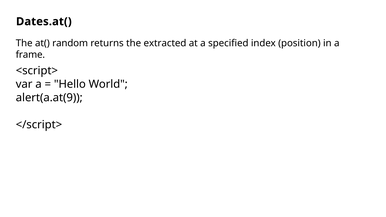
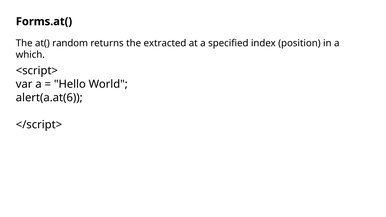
Dates.at(: Dates.at( -> Forms.at(
frame: frame -> which
alert(a.at(9: alert(a.at(9 -> alert(a.at(6
